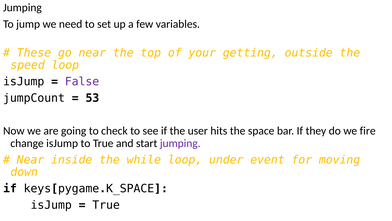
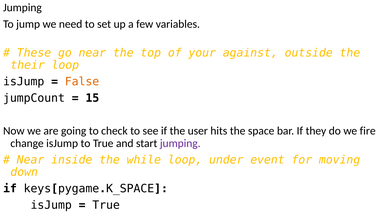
getting: getting -> against
speed: speed -> their
False colour: purple -> orange
53: 53 -> 15
